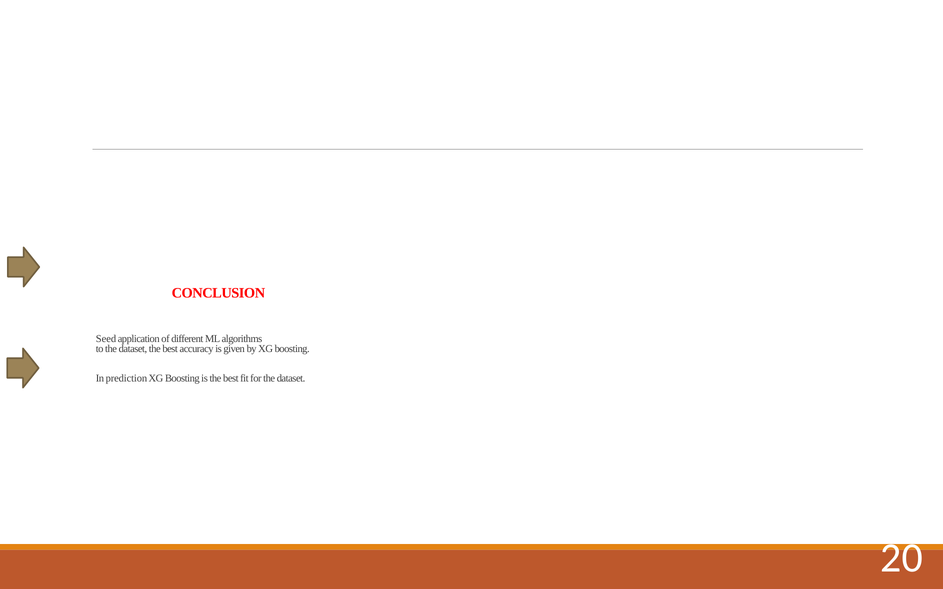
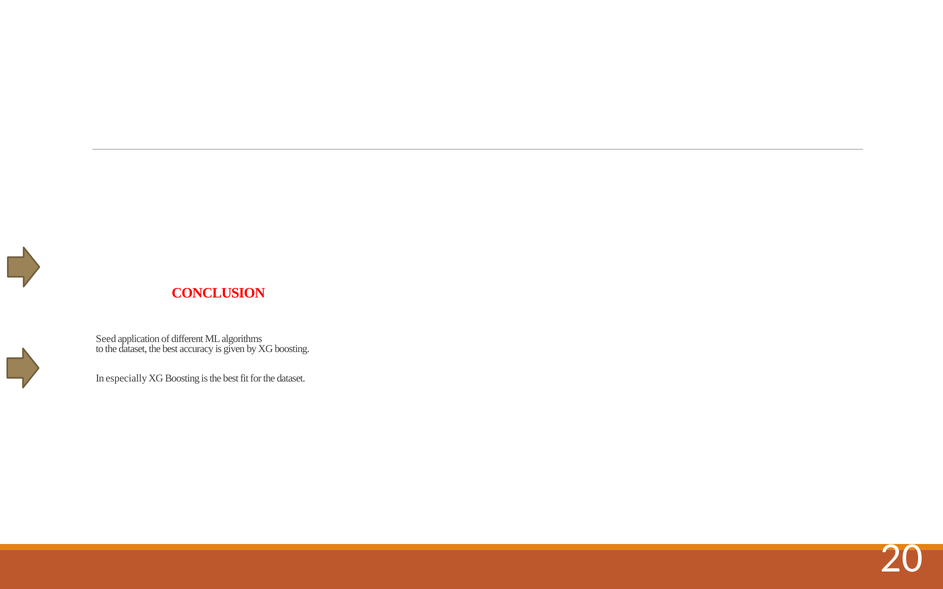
prediction: prediction -> especially
